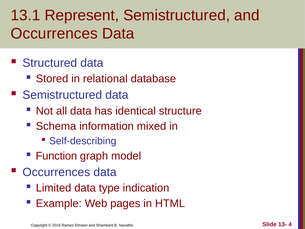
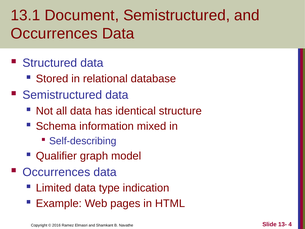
Represent: Represent -> Document
Function: Function -> Qualifier
